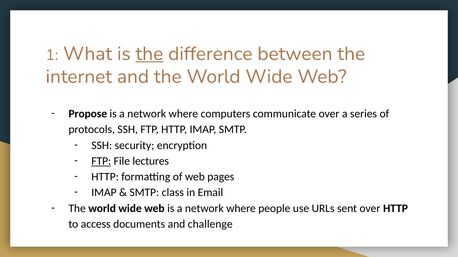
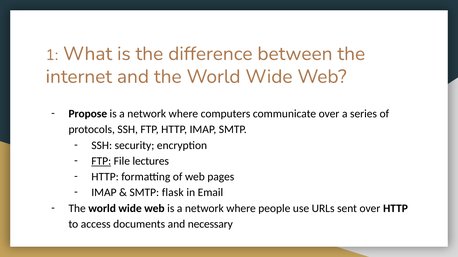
the at (149, 54) underline: present -> none
class: class -> flask
challenge: challenge -> necessary
